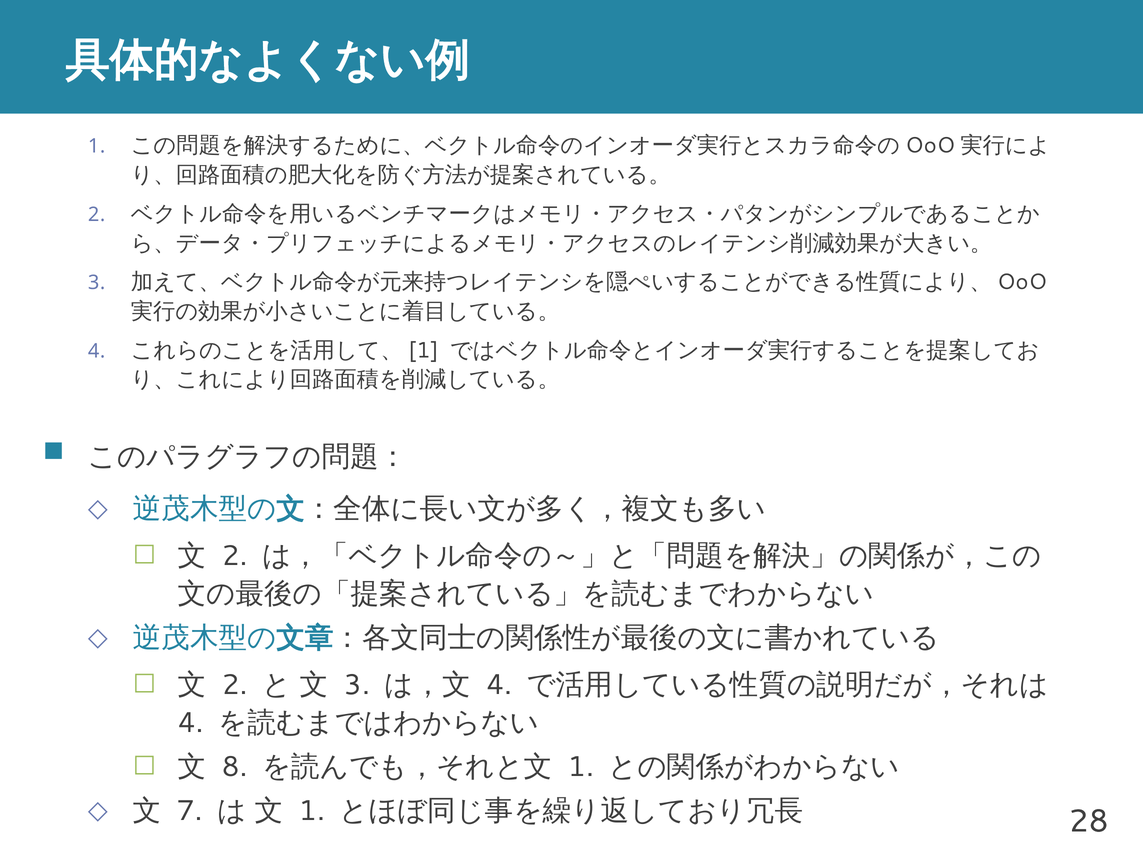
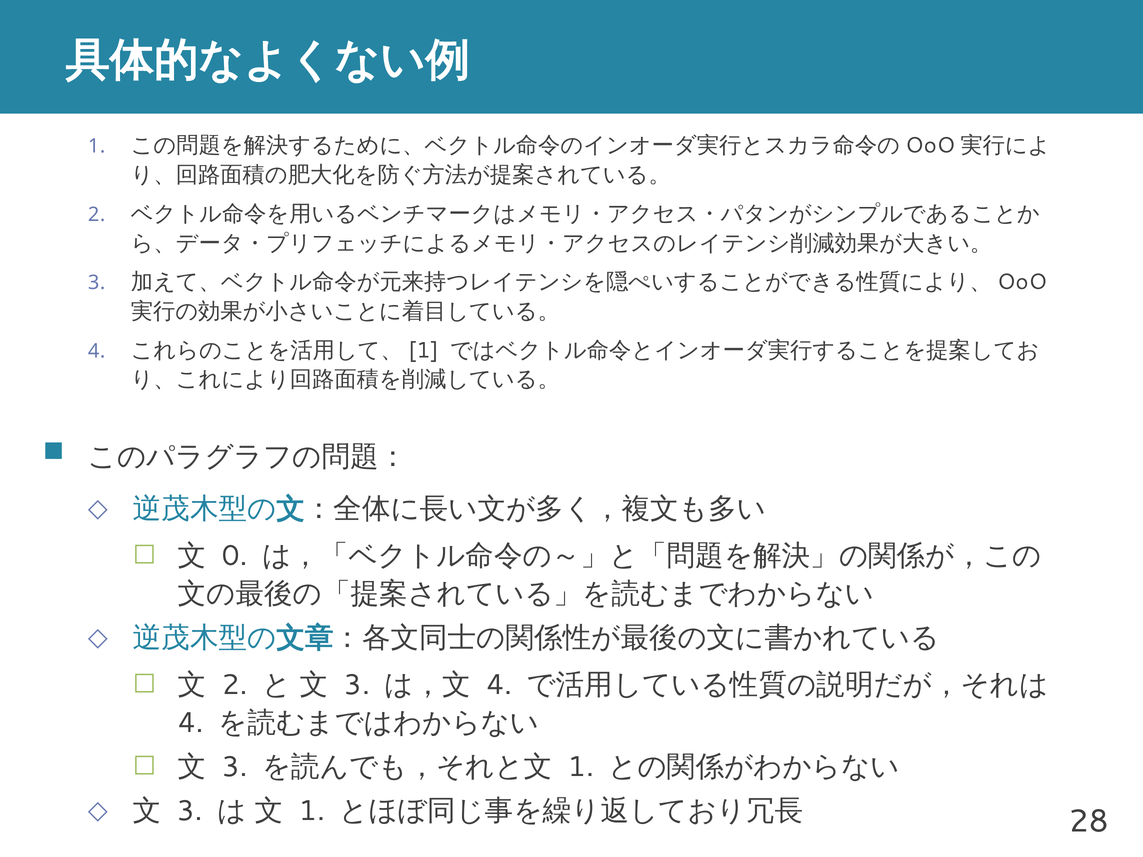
2 at (235, 556): 2 -> 0
8 at (235, 767): 8 -> 3
7 at (190, 811): 7 -> 3
